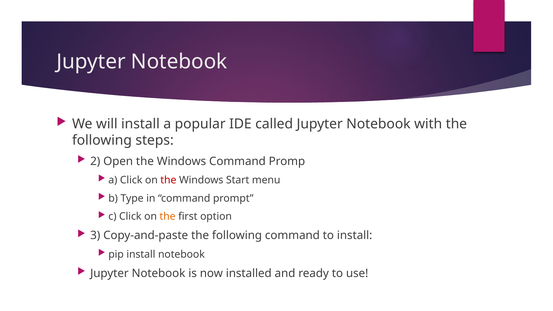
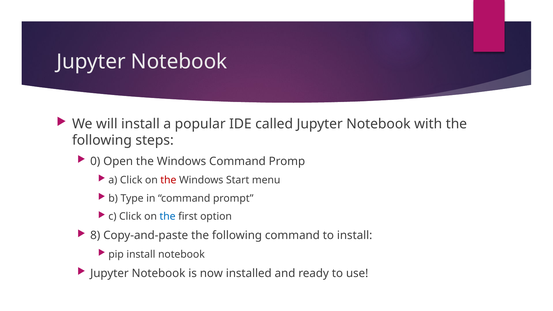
2: 2 -> 0
the at (168, 217) colour: orange -> blue
3: 3 -> 8
